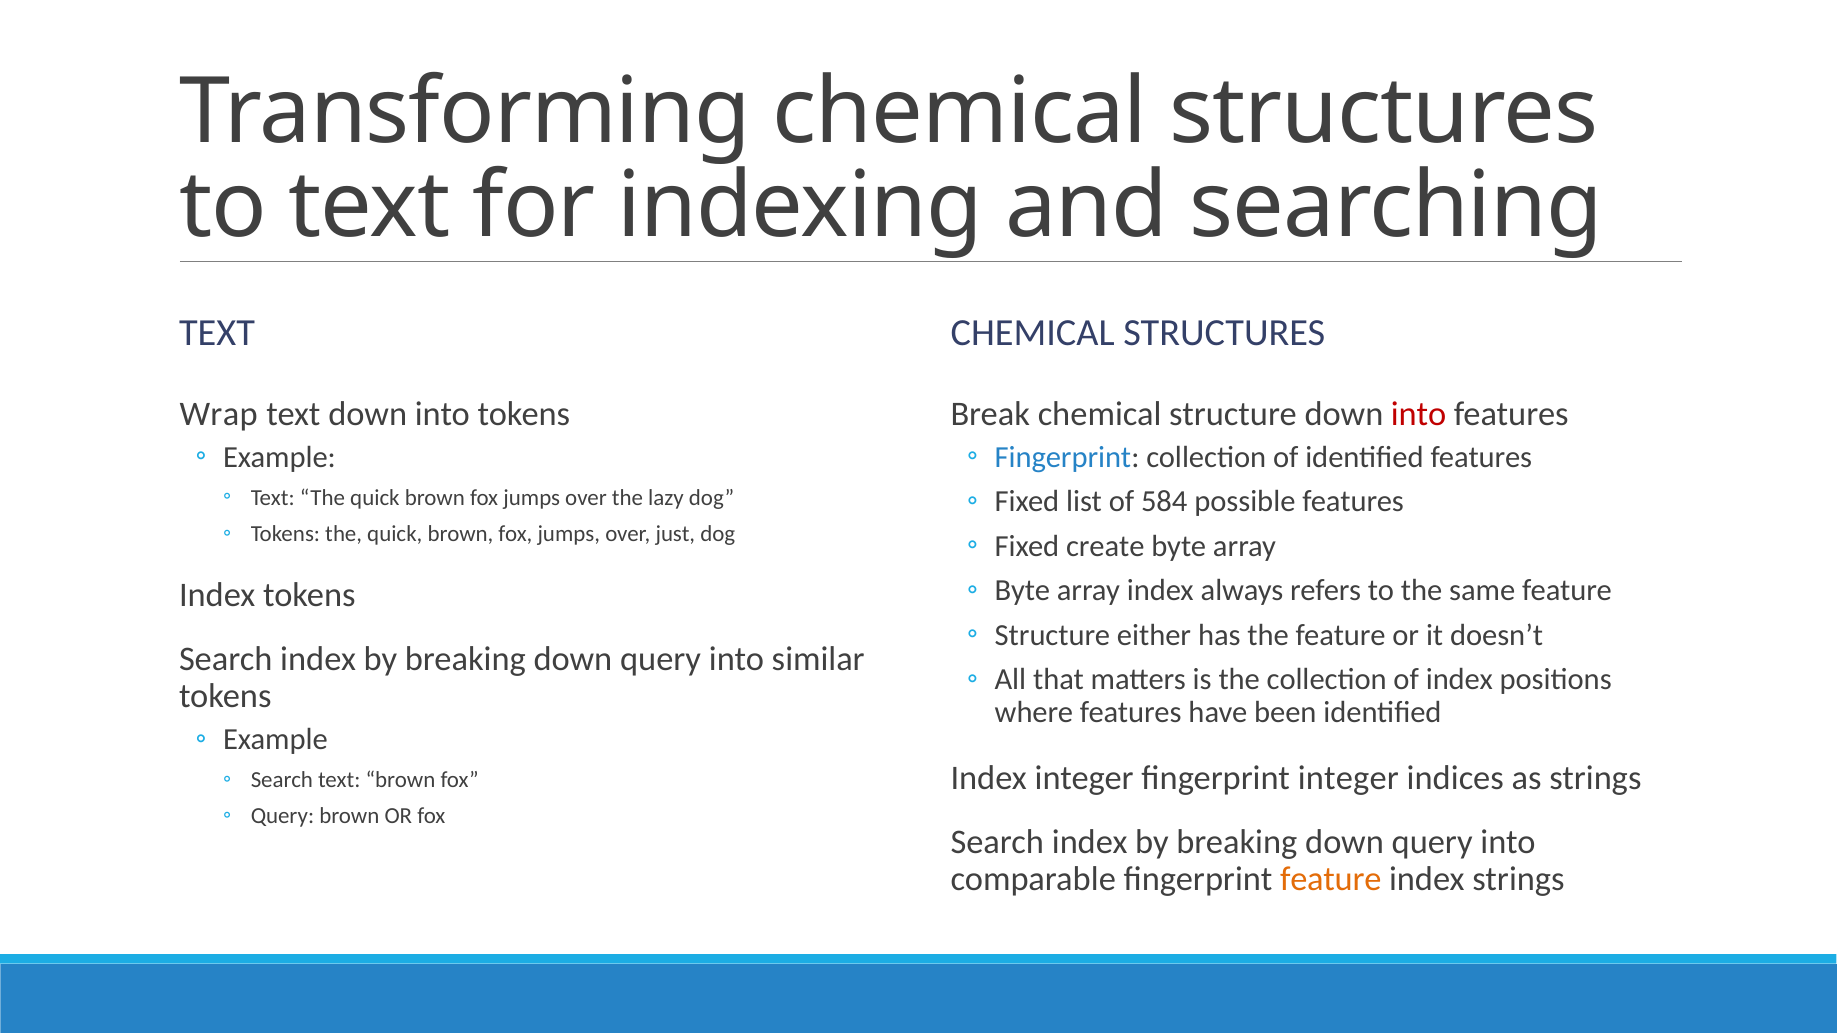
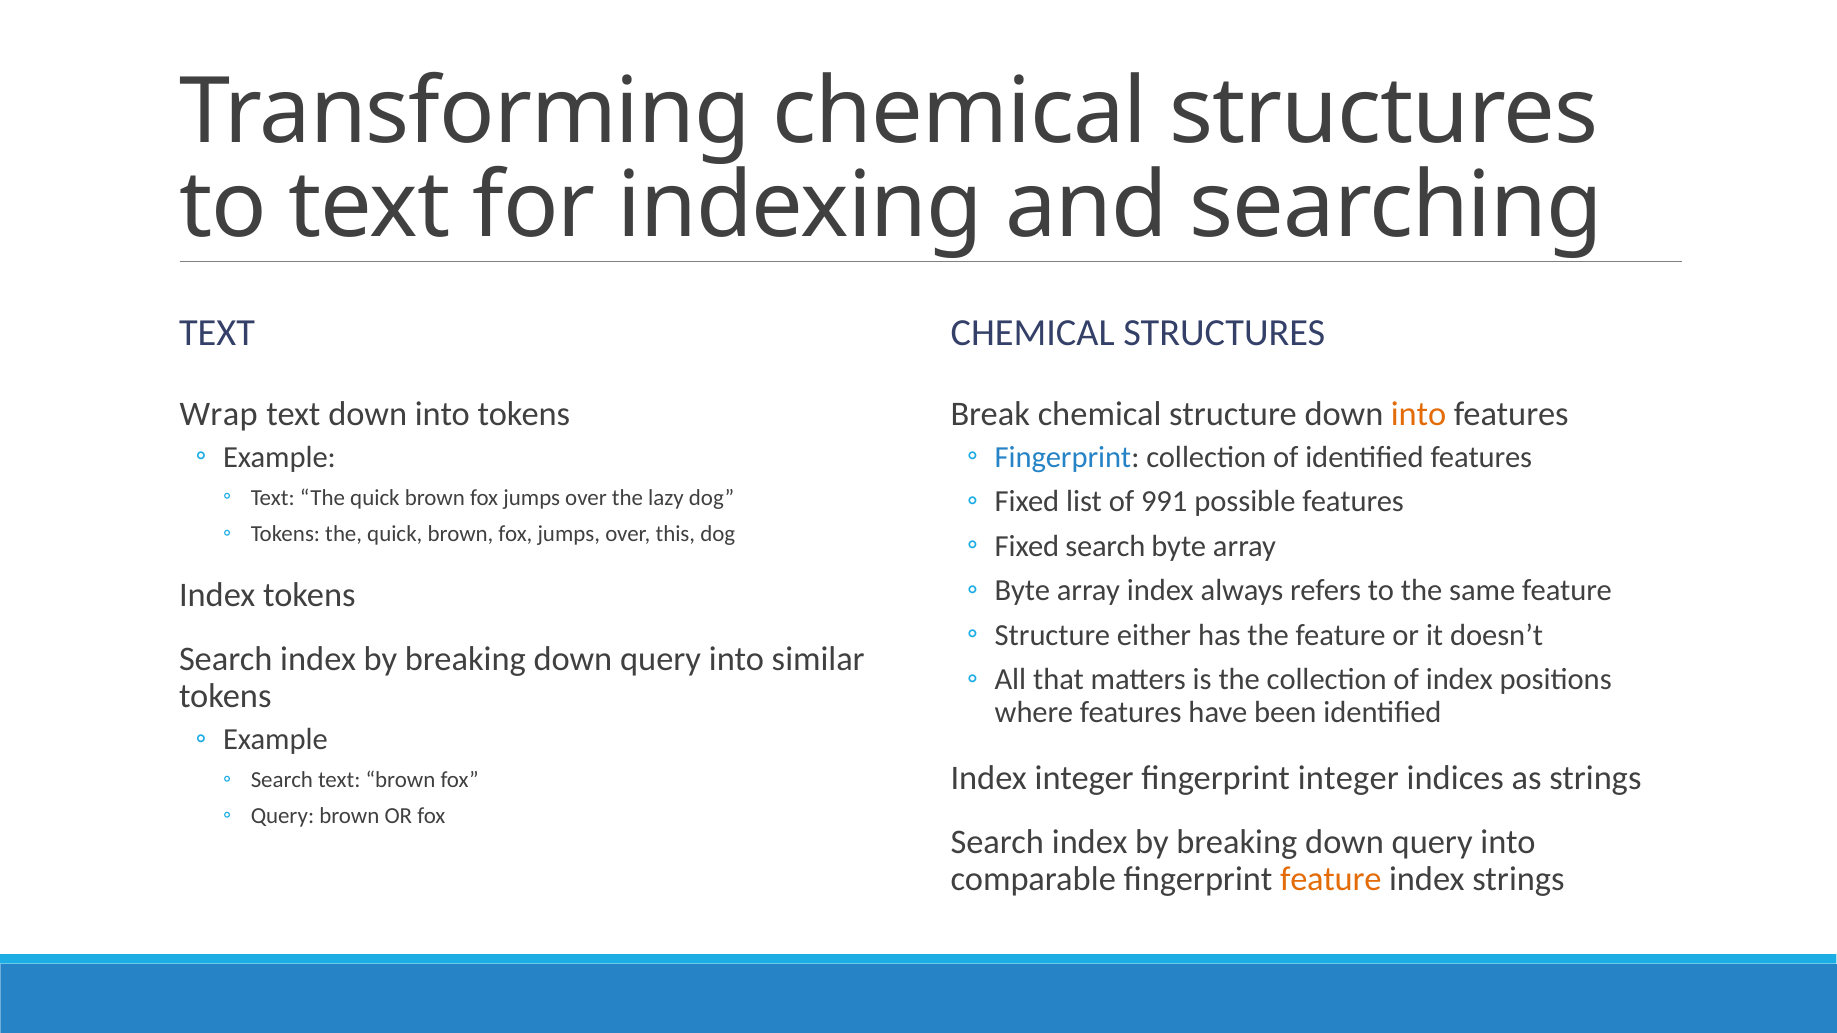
into at (1419, 414) colour: red -> orange
584: 584 -> 991
just: just -> this
Fixed create: create -> search
